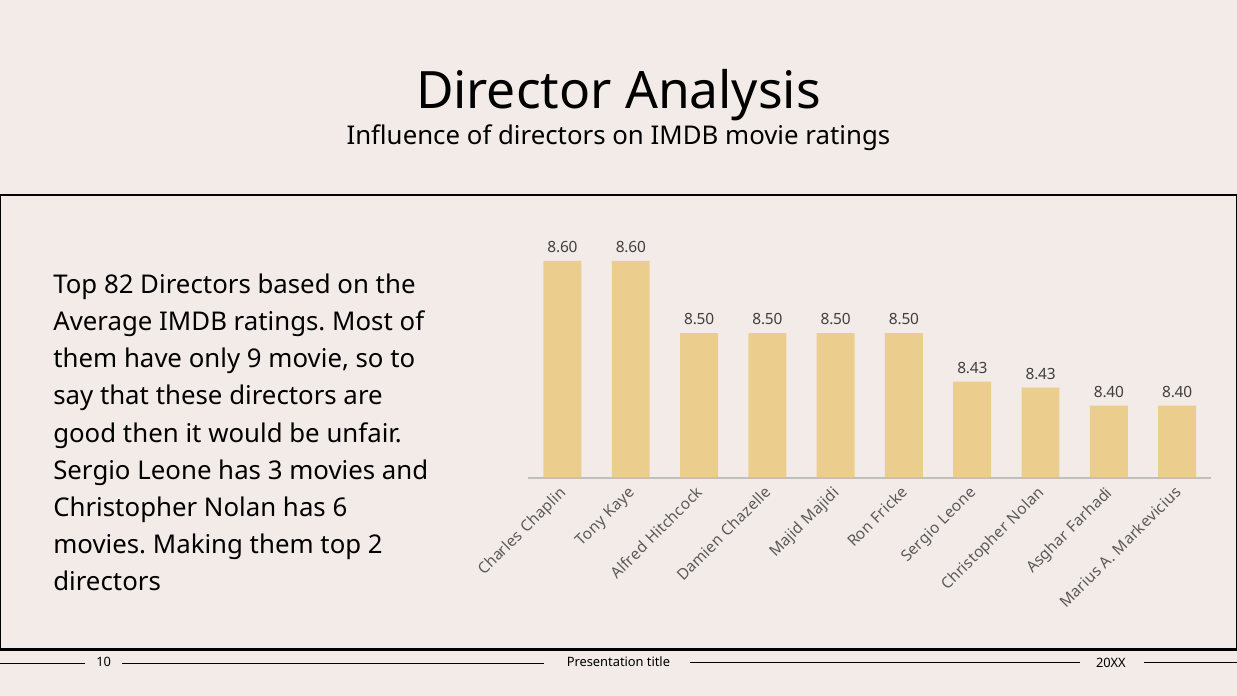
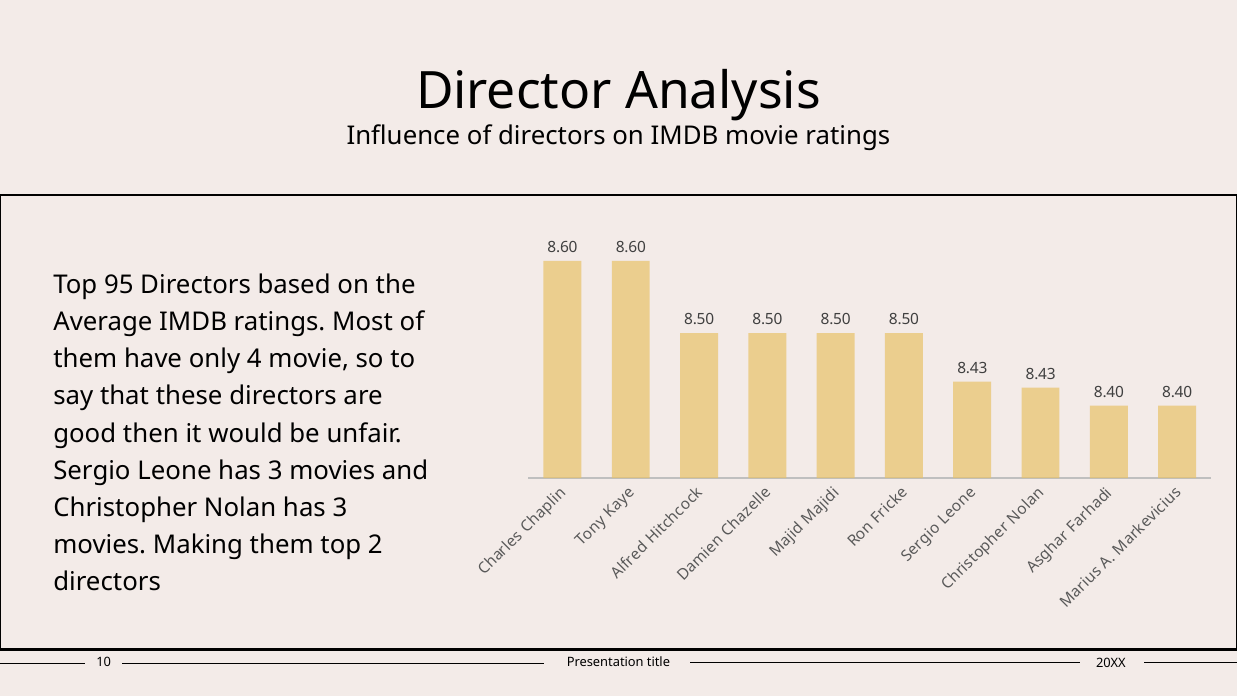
82: 82 -> 95
9: 9 -> 4
Nolan has 6: 6 -> 3
